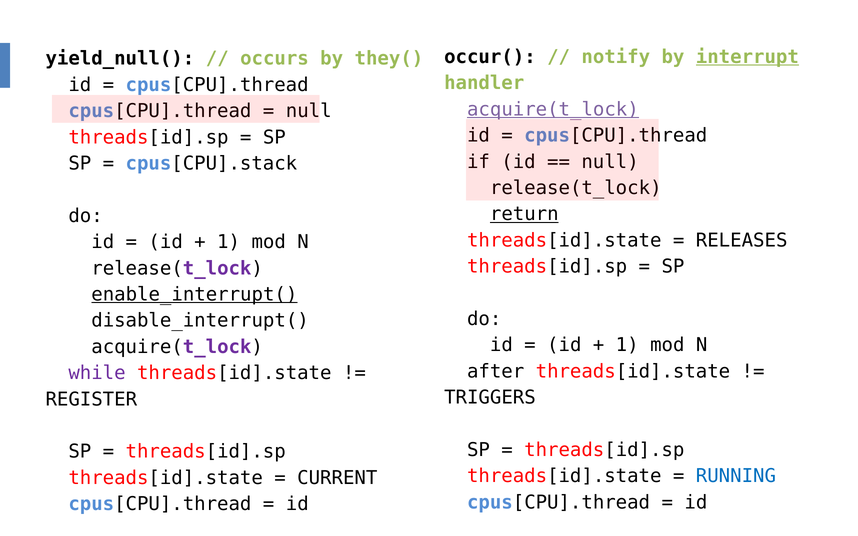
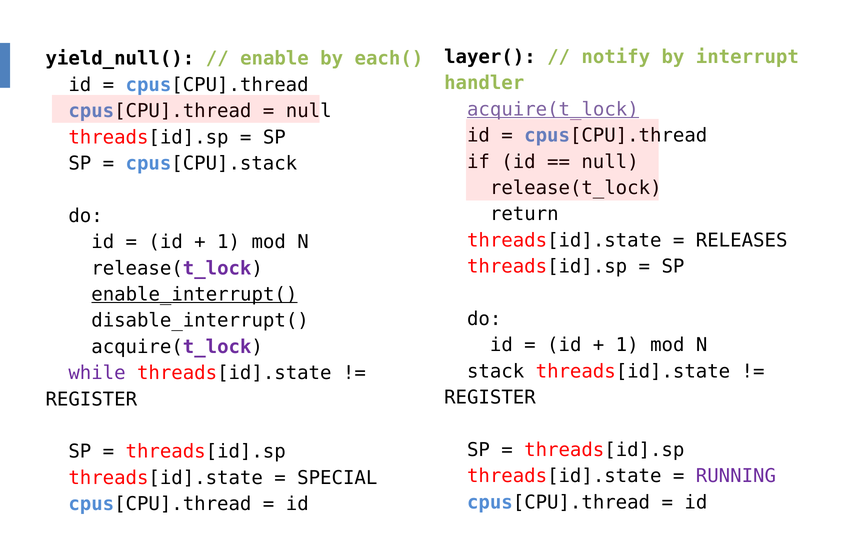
occur(: occur( -> layer(
interrupt underline: present -> none
occurs: occurs -> enable
they(: they( -> each(
return underline: present -> none
after: after -> stack
TRIGGERS at (490, 398): TRIGGERS -> REGISTER
RUNNING colour: blue -> purple
CURRENT: CURRENT -> SPECIAL
